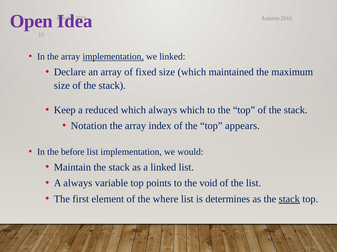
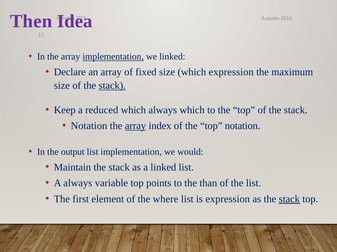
Open: Open -> Then
which maintained: maintained -> expression
stack at (112, 86) underline: none -> present
array at (135, 126) underline: none -> present
top appears: appears -> notation
before: before -> output
void: void -> than
is determines: determines -> expression
